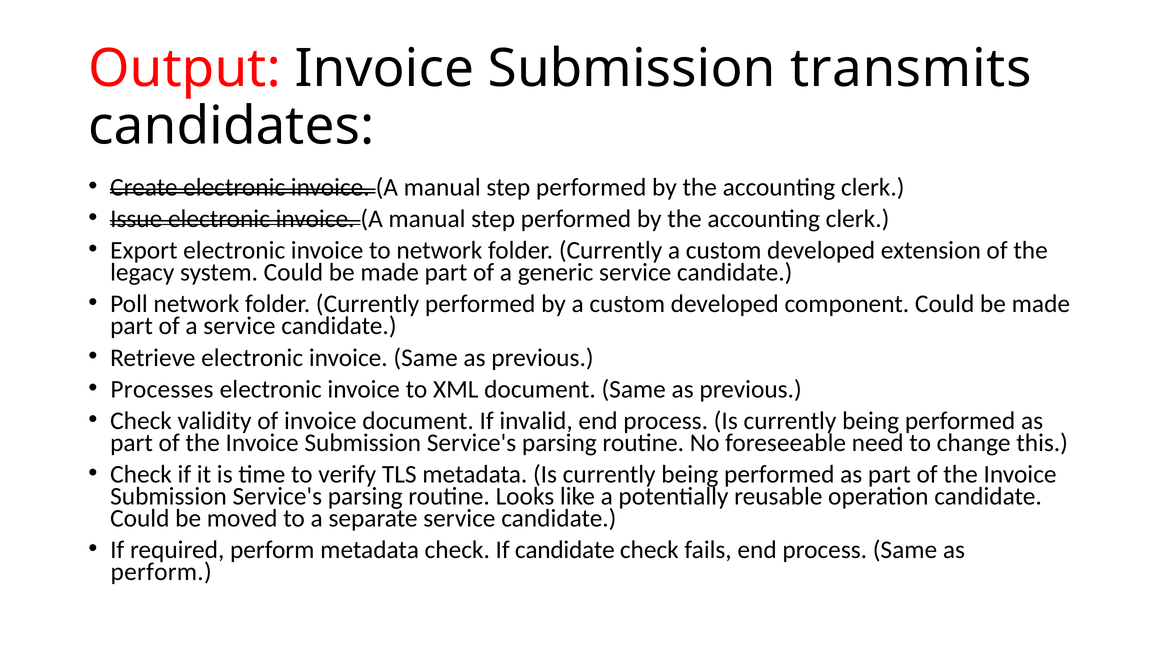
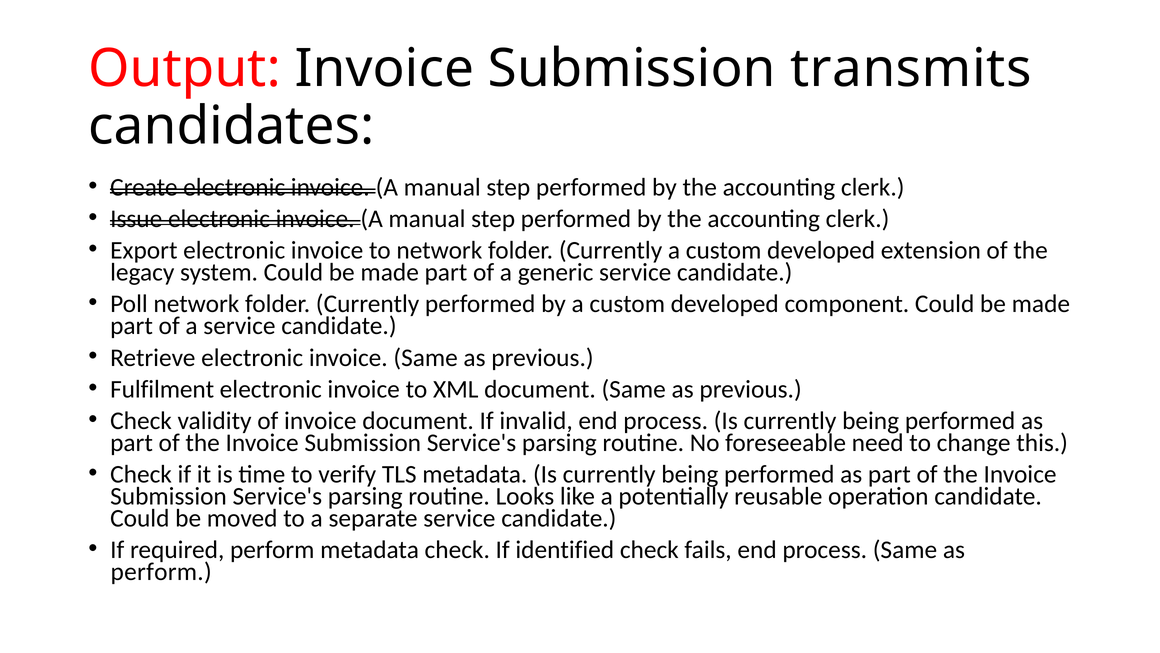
Processes: Processes -> Fulfilment
If candidate: candidate -> identified
